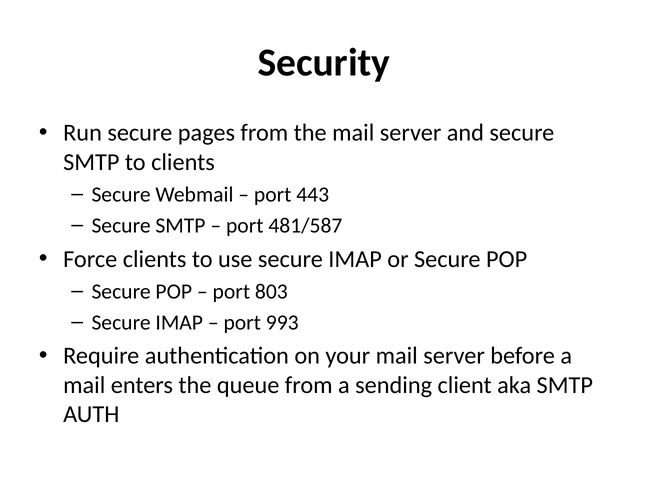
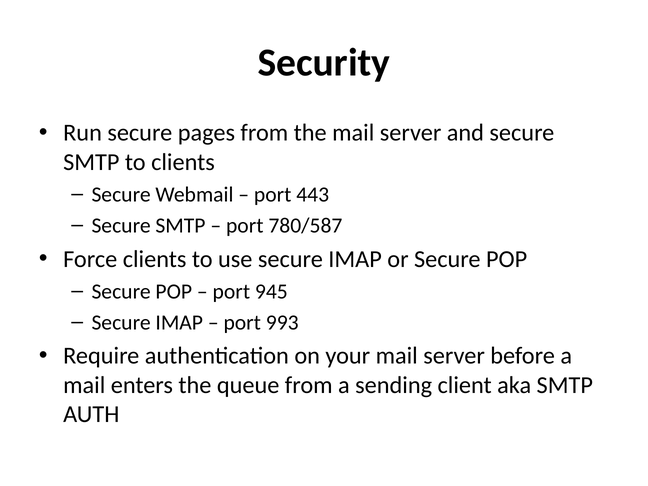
481/587: 481/587 -> 780/587
803: 803 -> 945
